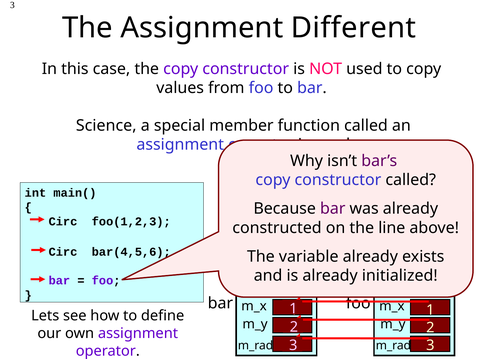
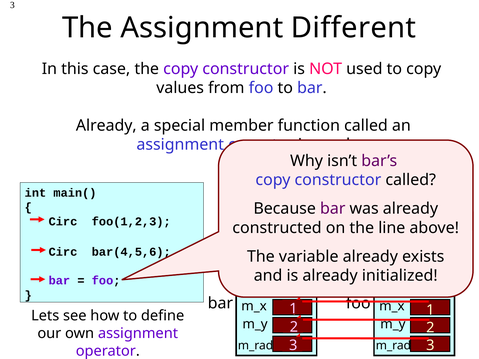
Science at (106, 126): Science -> Already
